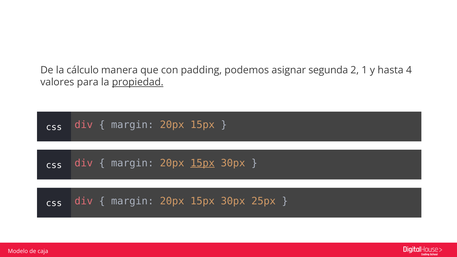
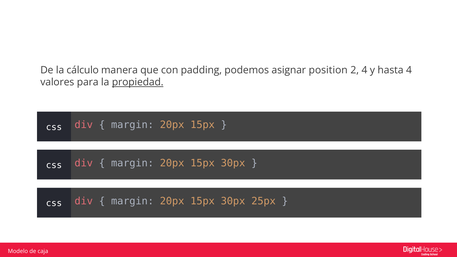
segunda: segunda -> position
2 1: 1 -> 4
15px at (203, 163) underline: present -> none
